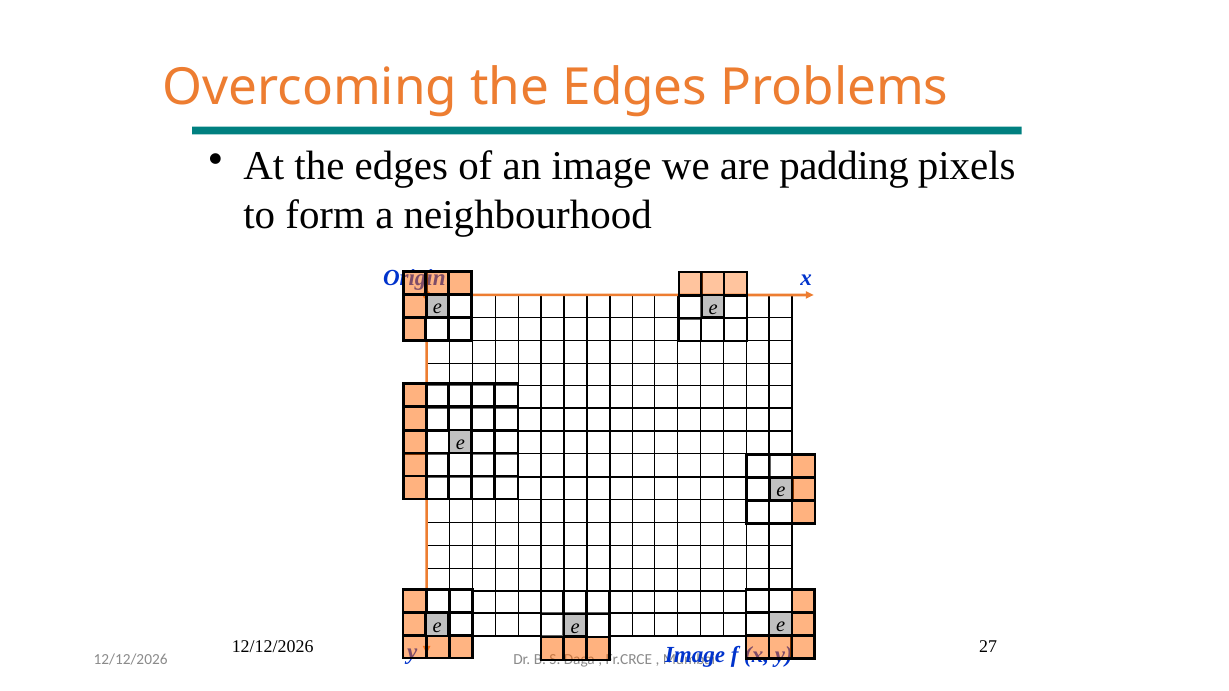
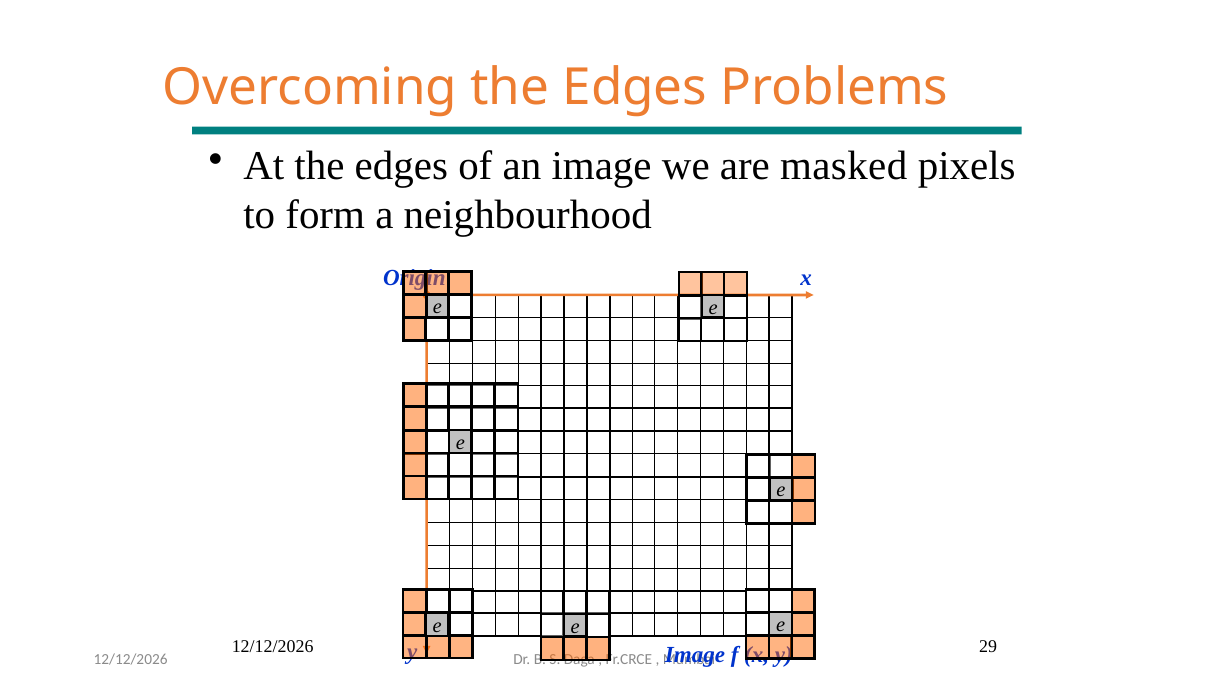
padding: padding -> masked
27: 27 -> 29
